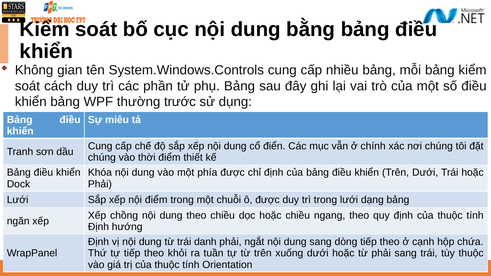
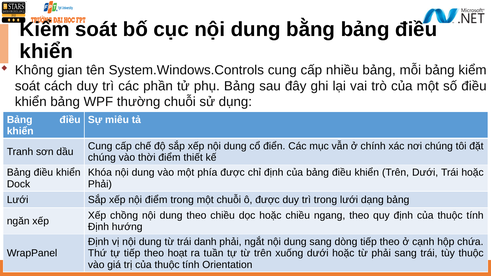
thường trước: trước -> chuỗi
khỏi: khỏi -> hoạt
